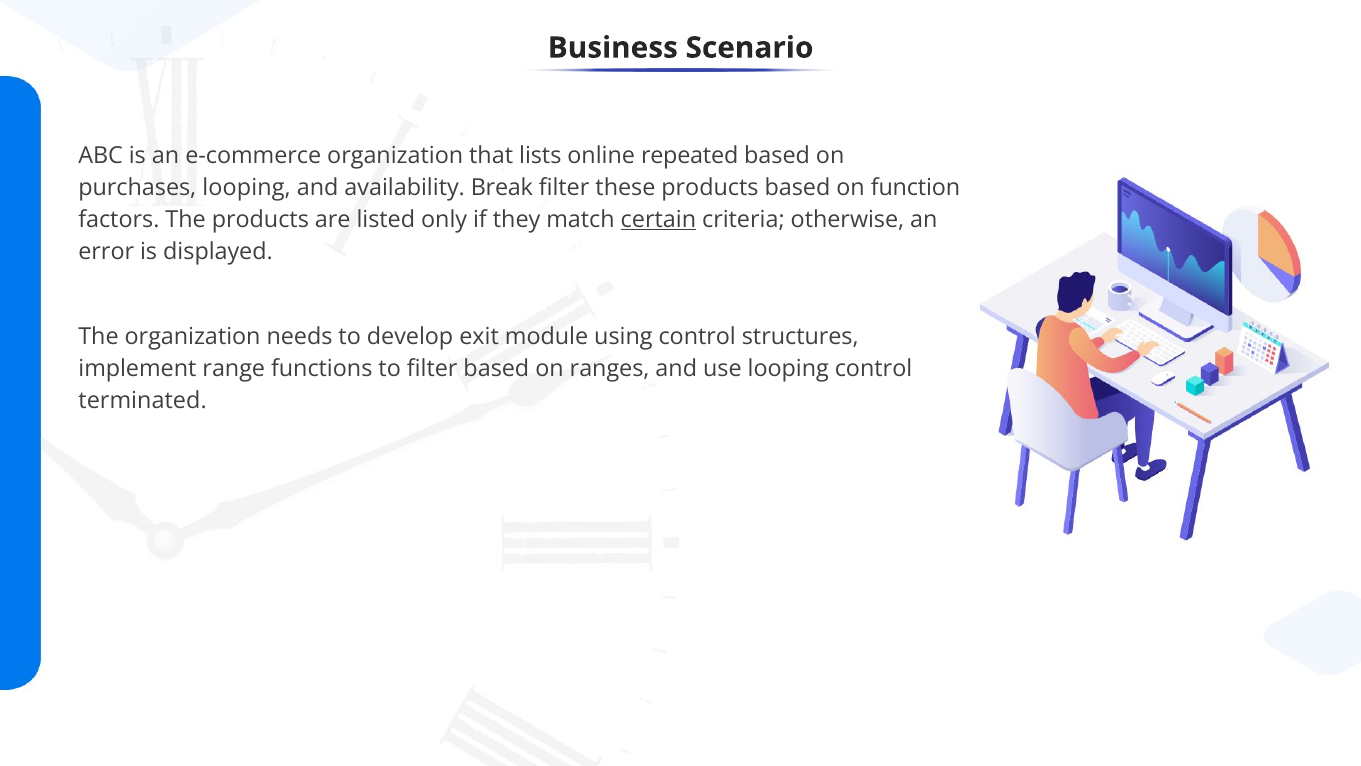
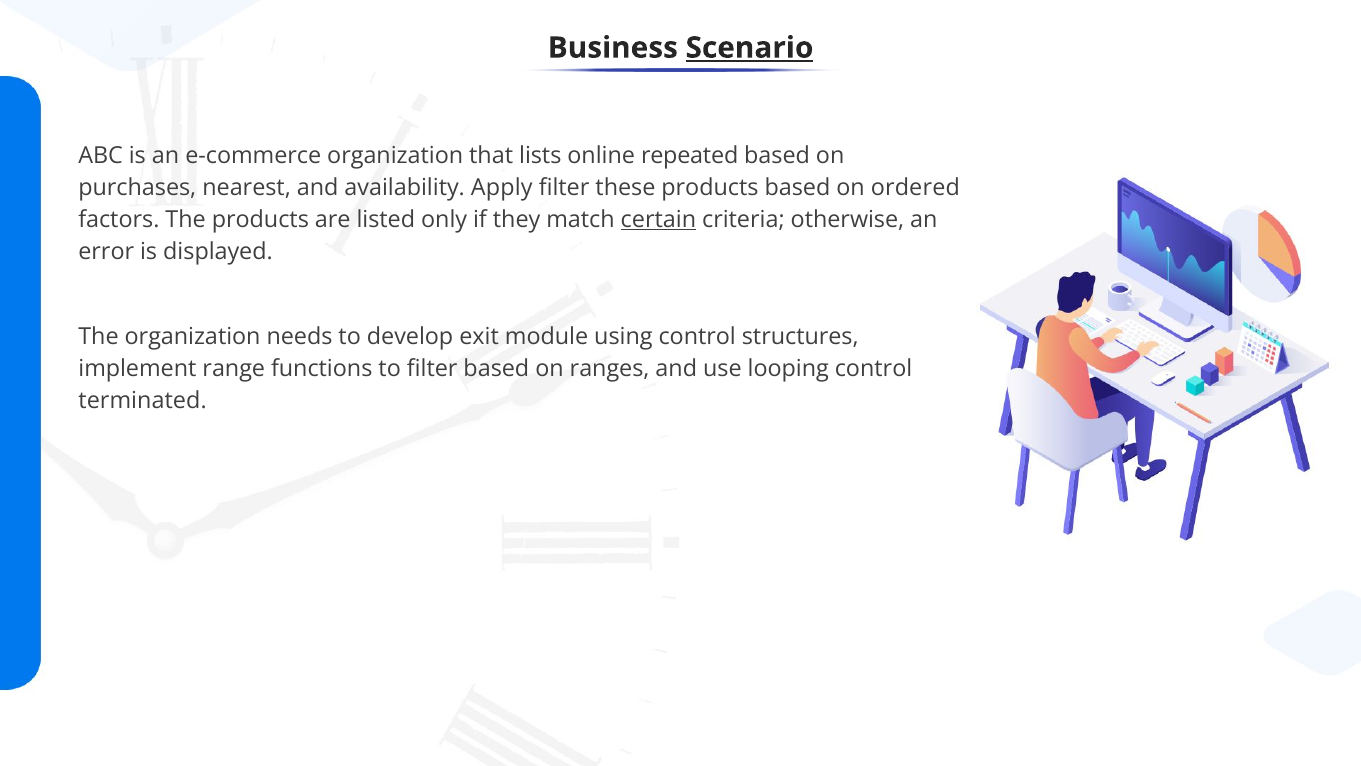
Scenario underline: none -> present
purchases looping: looping -> nearest
Break: Break -> Apply
function: function -> ordered
